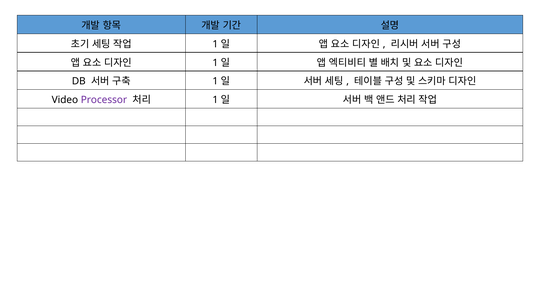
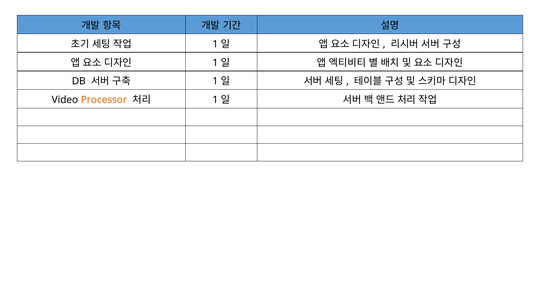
Processor colour: purple -> orange
